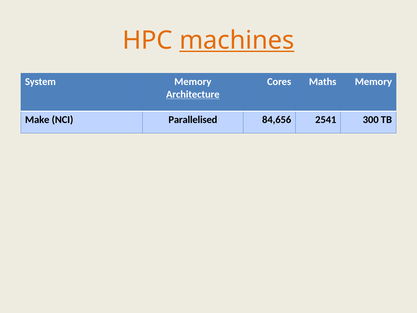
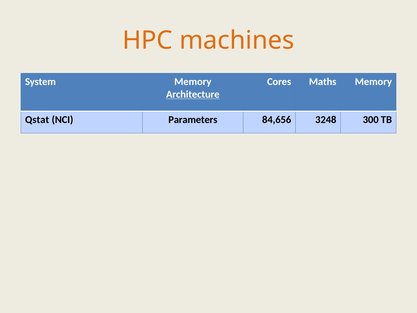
machines underline: present -> none
Make: Make -> Qstat
Parallelised: Parallelised -> Parameters
2541: 2541 -> 3248
